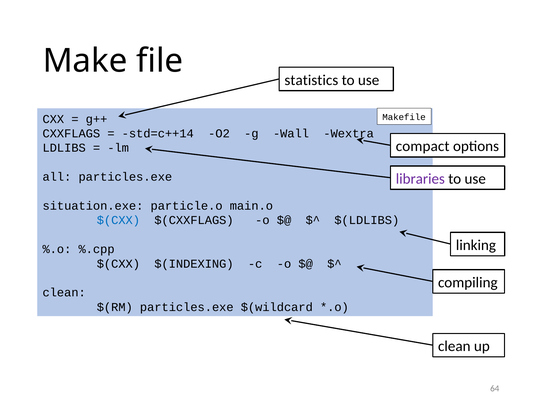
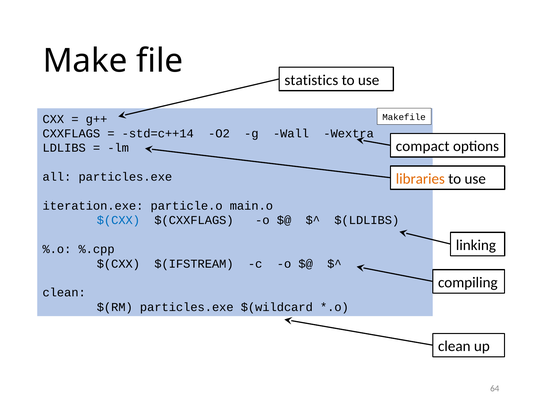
libraries colour: purple -> orange
situation.exe: situation.exe -> iteration.exe
$(INDEXING: $(INDEXING -> $(IFSTREAM
